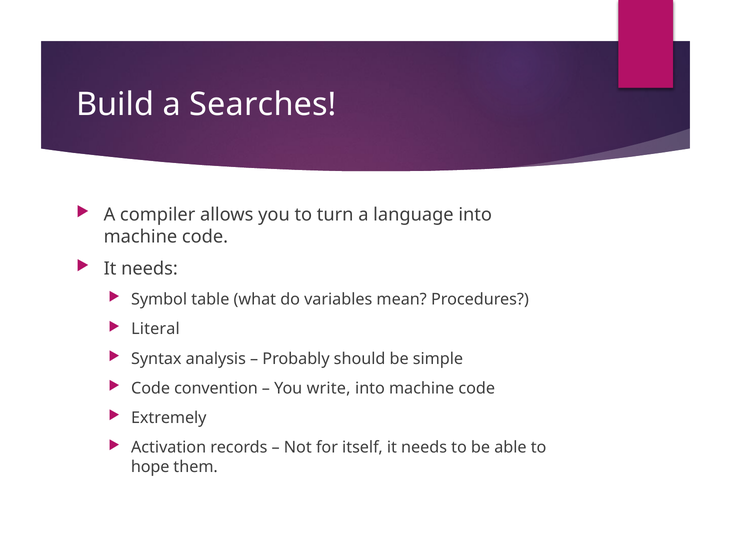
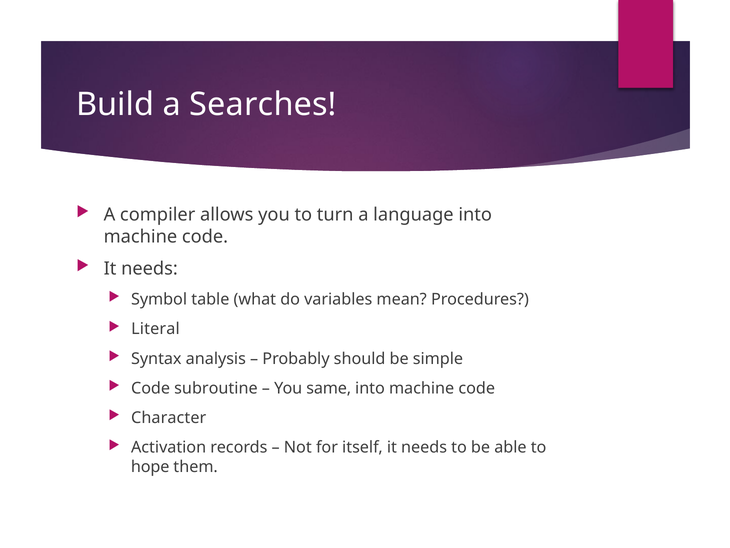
convention: convention -> subroutine
write: write -> same
Extremely: Extremely -> Character
